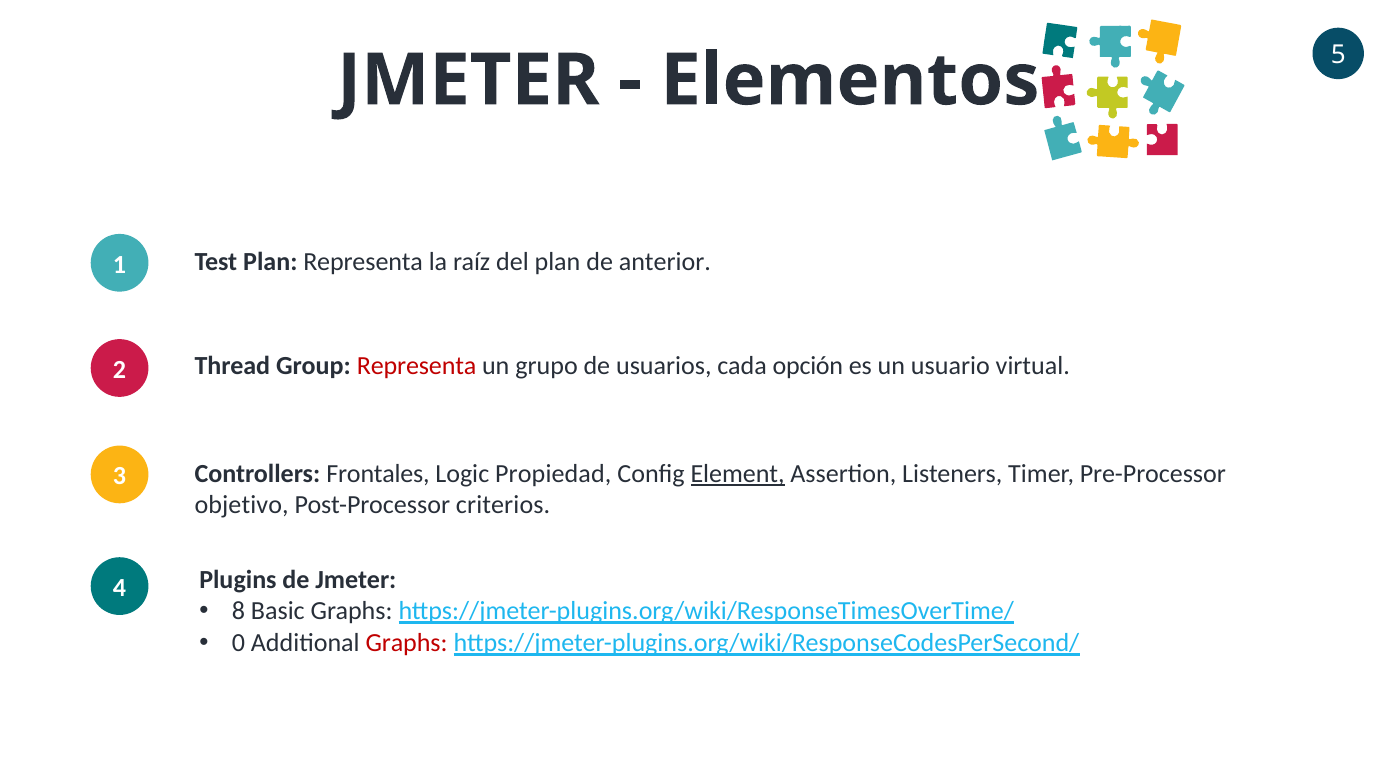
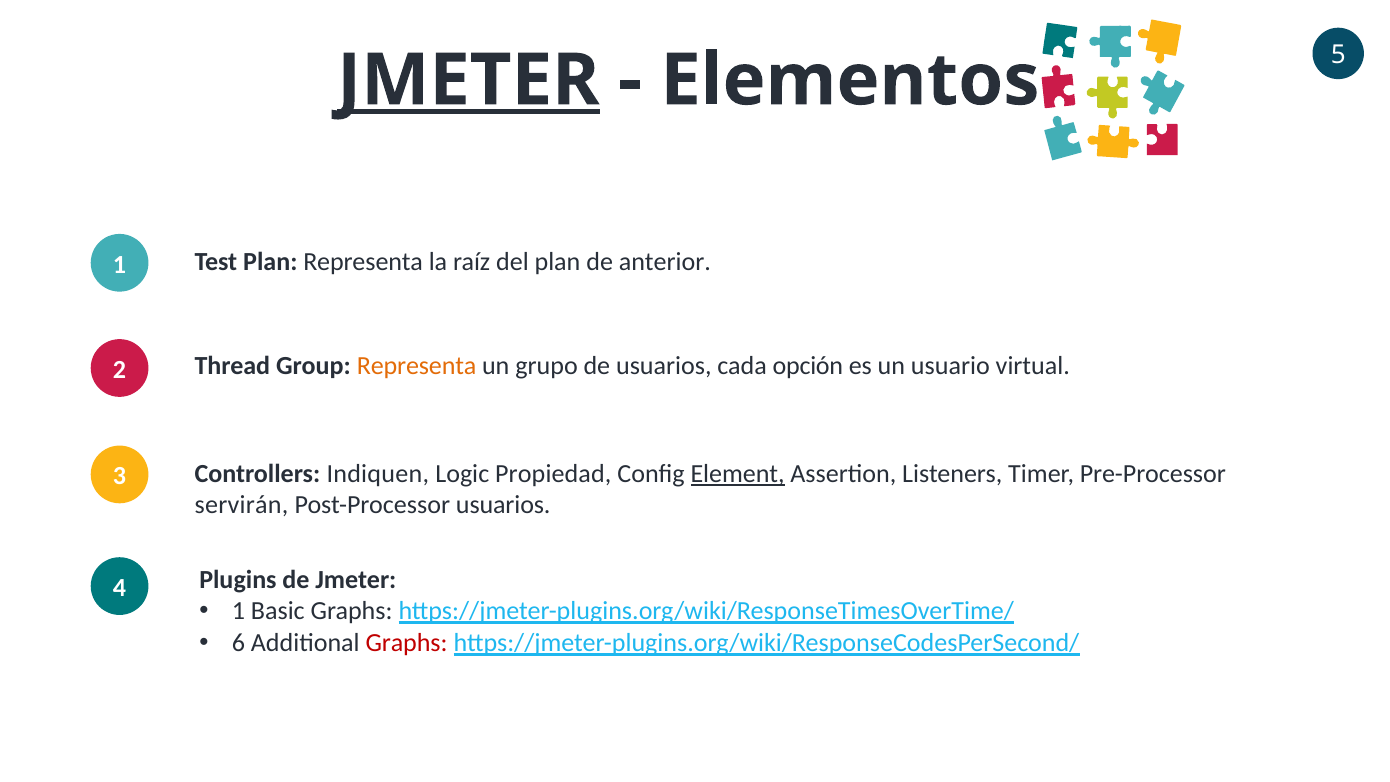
JMETER at (468, 80) underline: none -> present
Representa at (417, 366) colour: red -> orange
Frontales: Frontales -> Indiquen
objetivo: objetivo -> servirán
Post-Processor criterios: criterios -> usuarios
8 at (239, 611): 8 -> 1
0: 0 -> 6
